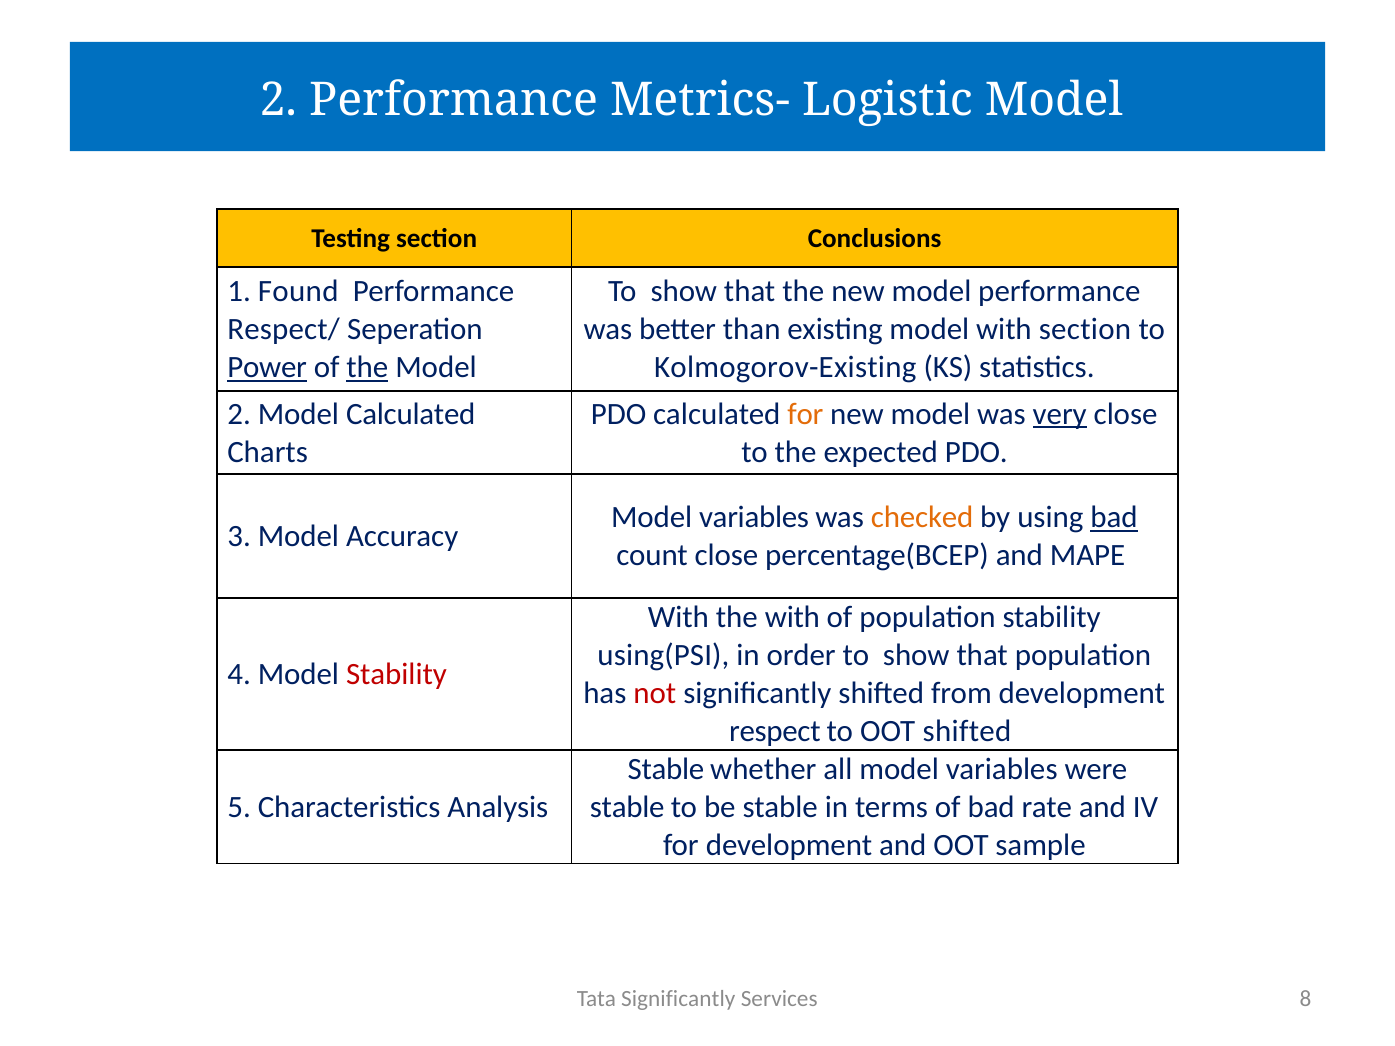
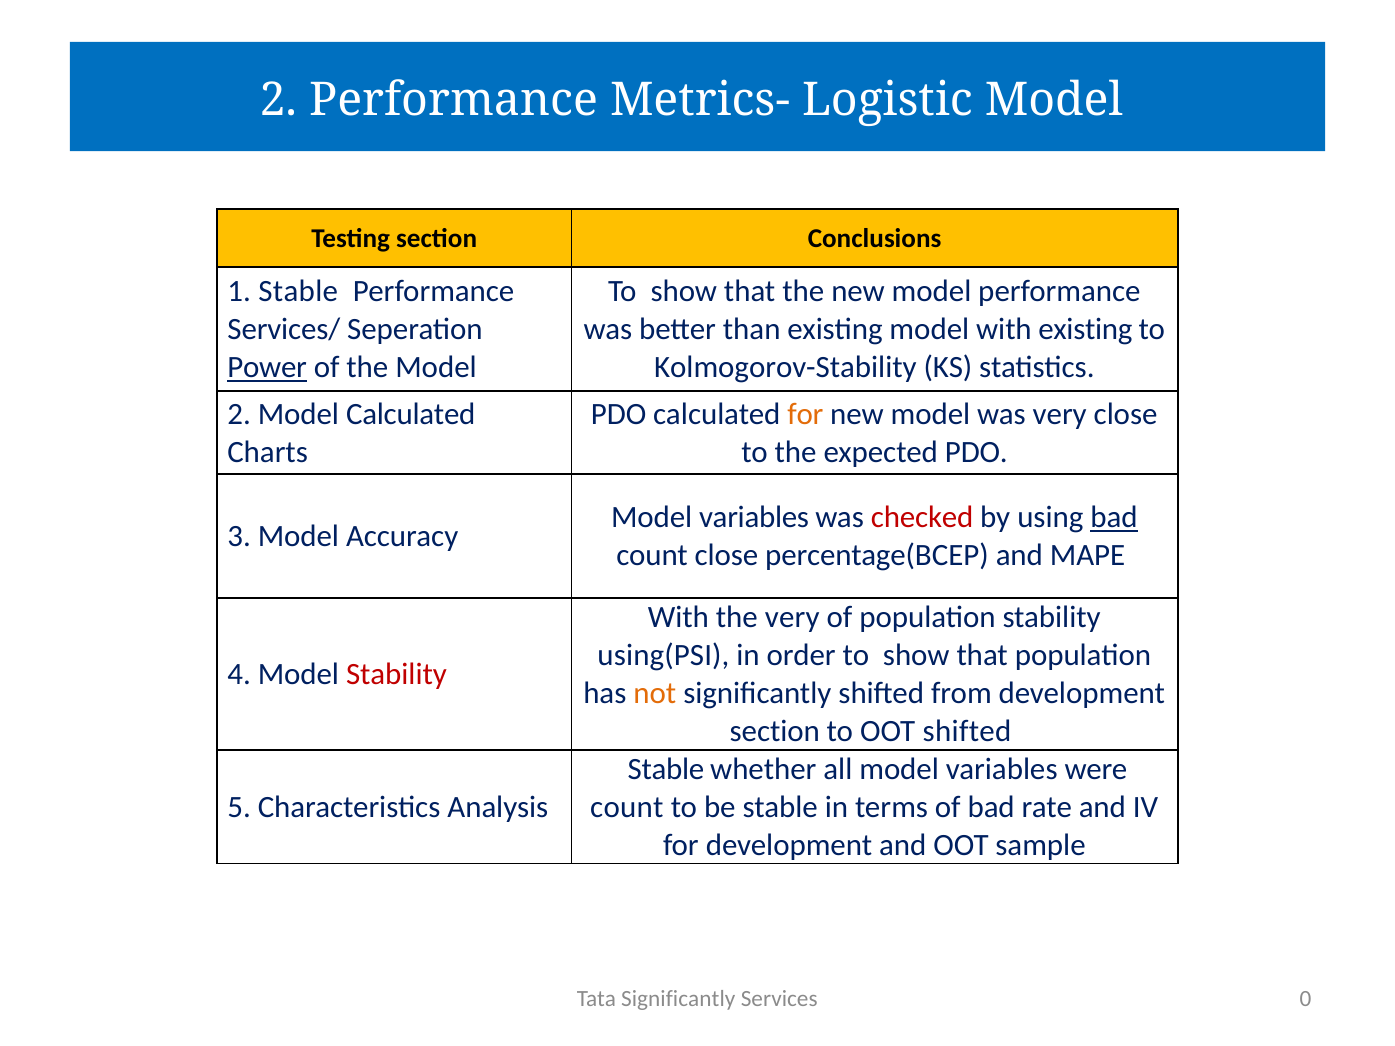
1 Found: Found -> Stable
Respect/: Respect/ -> Services/
with section: section -> existing
the at (367, 368) underline: present -> none
Kolmogorov-Existing: Kolmogorov-Existing -> Kolmogorov-Stability
very at (1060, 414) underline: present -> none
checked colour: orange -> red
the with: with -> very
not colour: red -> orange
respect at (775, 731): respect -> section
stable at (627, 807): stable -> count
8: 8 -> 0
